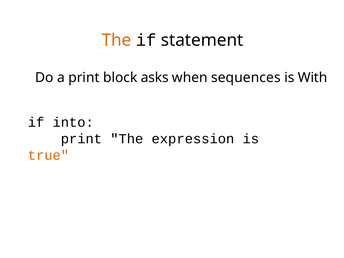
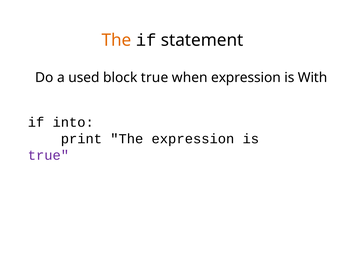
a print: print -> used
block asks: asks -> true
when sequences: sequences -> expression
true at (48, 155) colour: orange -> purple
